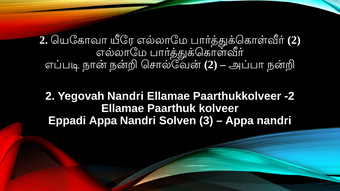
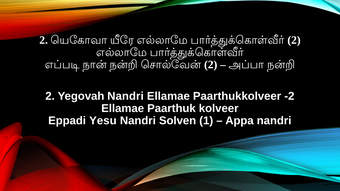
Eppadi Appa: Appa -> Yesu
3: 3 -> 1
